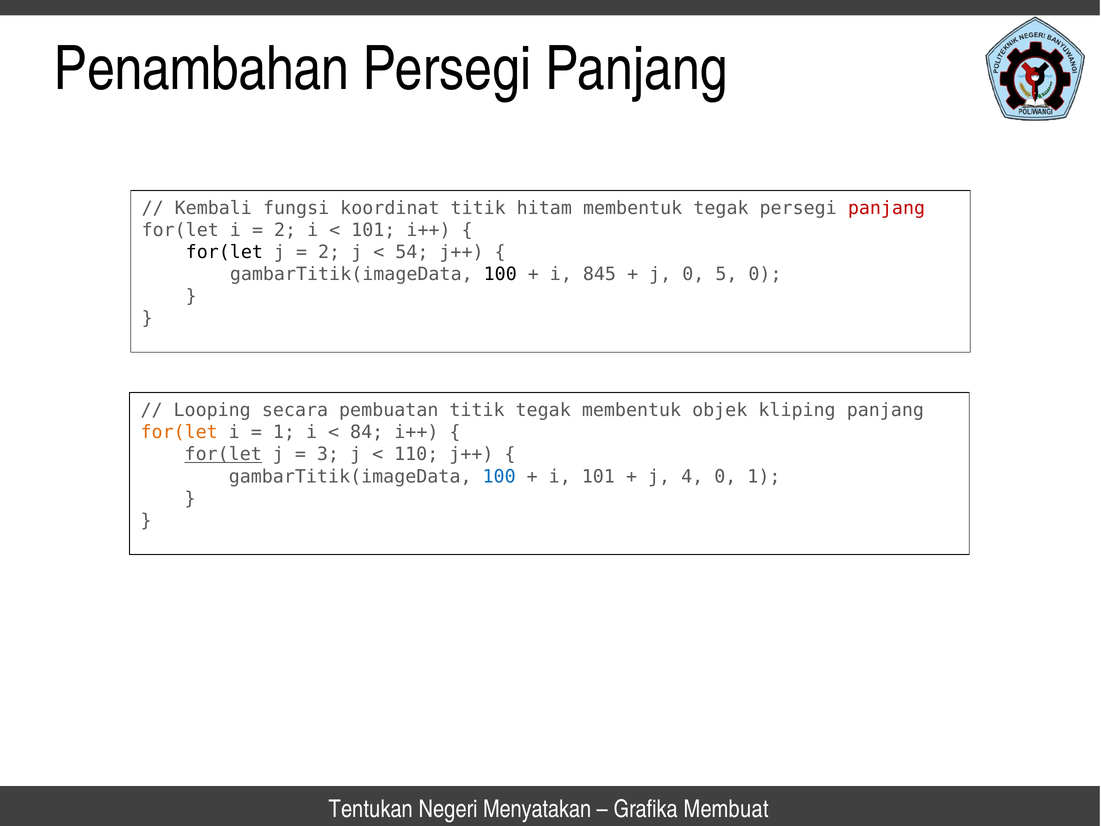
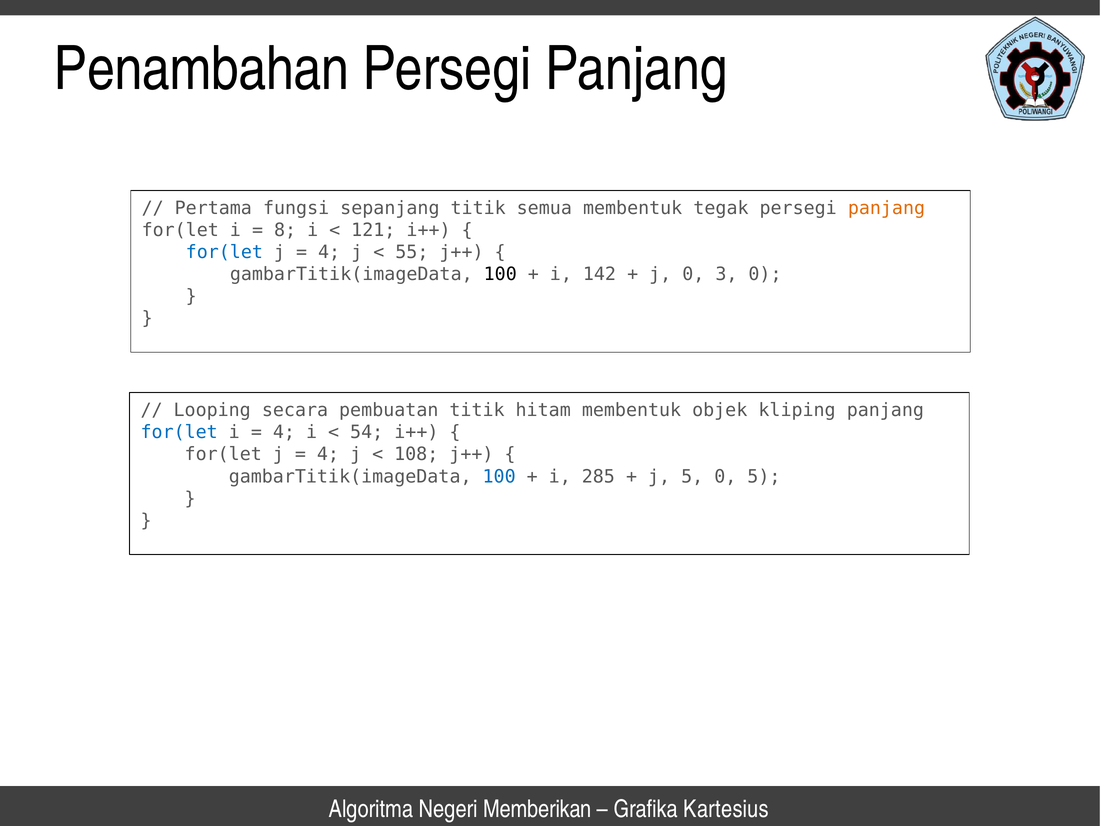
Kembali: Kembali -> Pertama
koordinat: koordinat -> sepanjang
hitam: hitam -> semua
panjang at (886, 208) colour: red -> orange
2 at (285, 230): 2 -> 8
101 at (373, 230): 101 -> 121
for(let at (224, 252) colour: black -> blue
2 at (329, 252): 2 -> 4
54: 54 -> 55
845: 845 -> 142
5: 5 -> 3
titik tegak: tegak -> hitam
for(let at (179, 432) colour: orange -> blue
1 at (284, 432): 1 -> 4
84: 84 -> 54
for(let at (223, 454) underline: present -> none
3 at (328, 454): 3 -> 4
110: 110 -> 108
i 101: 101 -> 285
j 4: 4 -> 5
0 1: 1 -> 5
Tentukan: Tentukan -> Algoritma
Menyatakan: Menyatakan -> Memberikan
Membuat: Membuat -> Kartesius
